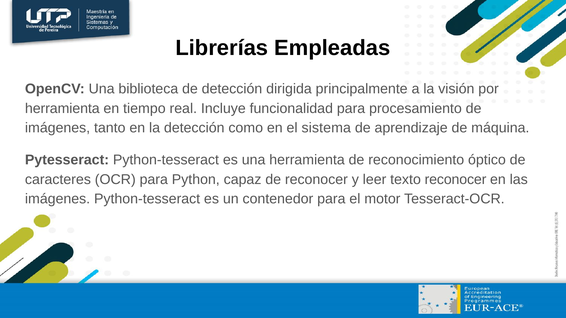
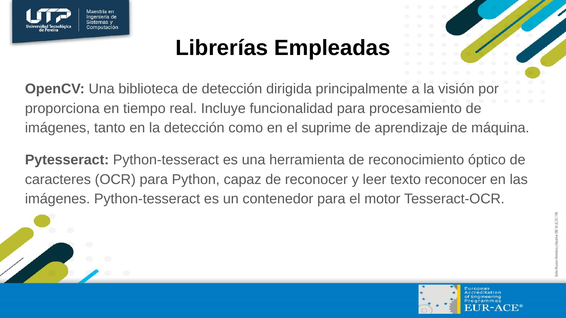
herramienta at (62, 109): herramienta -> proporciona
sistema: sistema -> suprime
